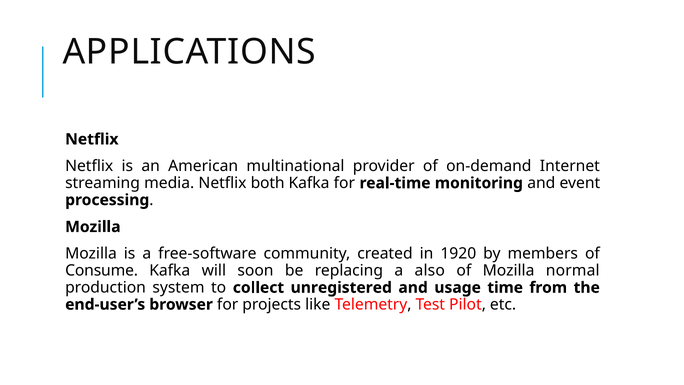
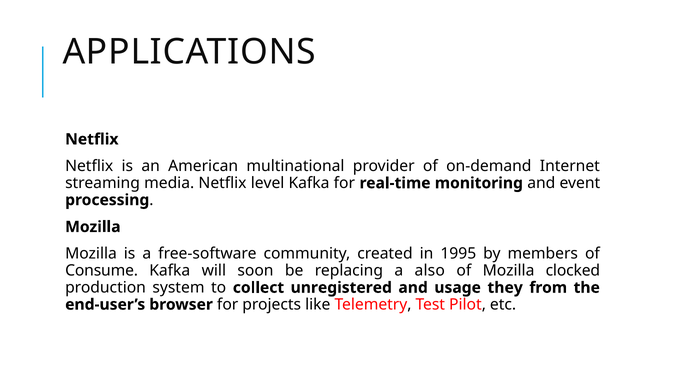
both: both -> level
1920: 1920 -> 1995
normal: normal -> clocked
time: time -> they
